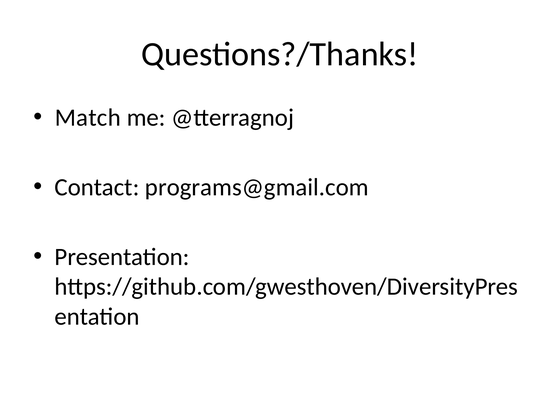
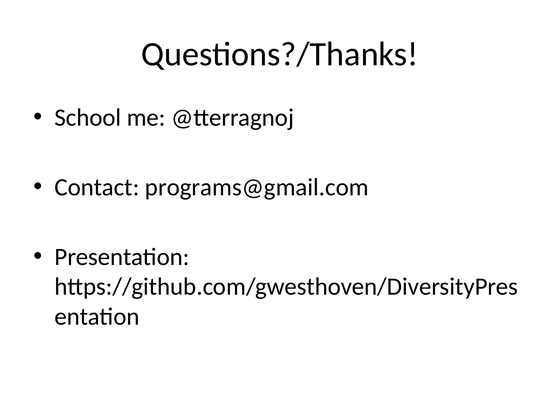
Match: Match -> School
